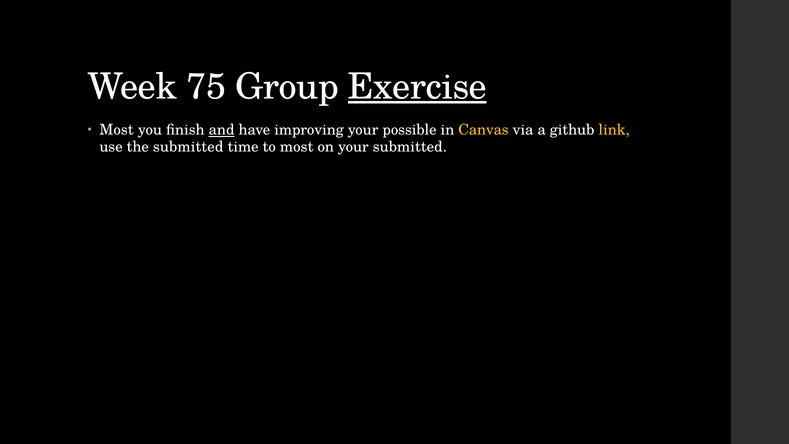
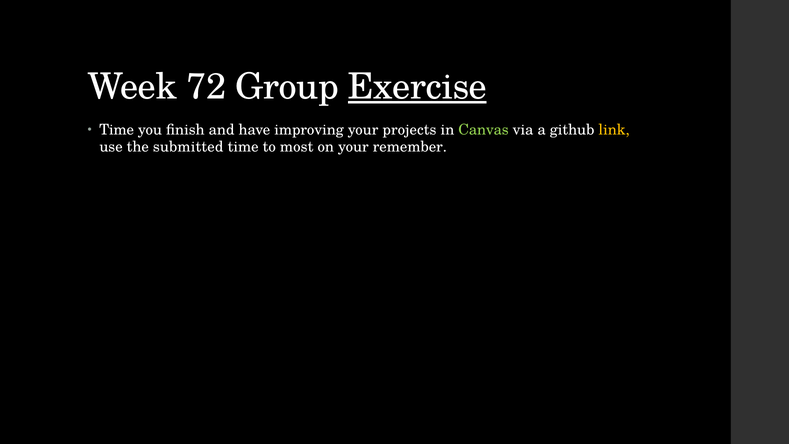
75: 75 -> 72
Most at (117, 130): Most -> Time
and underline: present -> none
possible: possible -> projects
Canvas colour: yellow -> light green
your submitted: submitted -> remember
